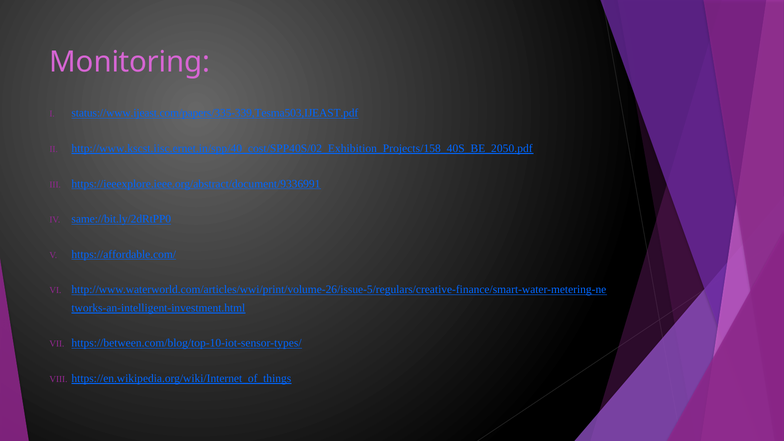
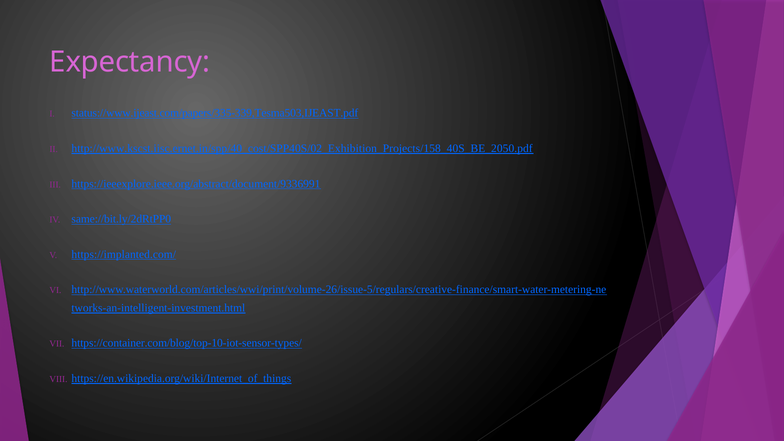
Monitoring: Monitoring -> Expectancy
https://affordable.com/: https://affordable.com/ -> https://implanted.com/
https://between.com/blog/top-10-iot-sensor-types/: https://between.com/blog/top-10-iot-sensor-types/ -> https://container.com/blog/top-10-iot-sensor-types/
